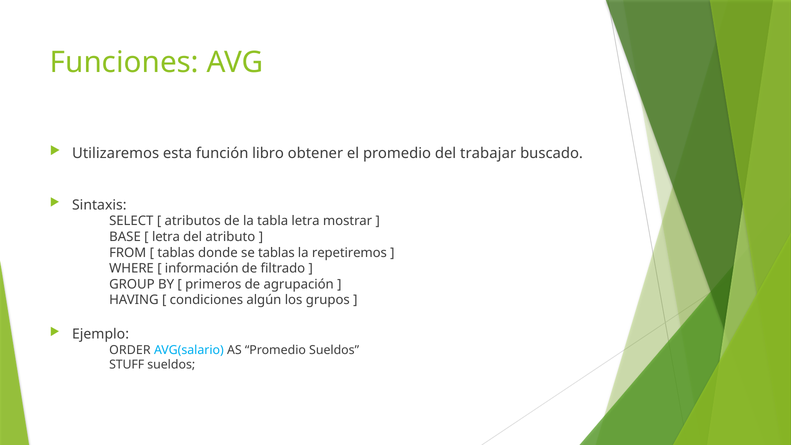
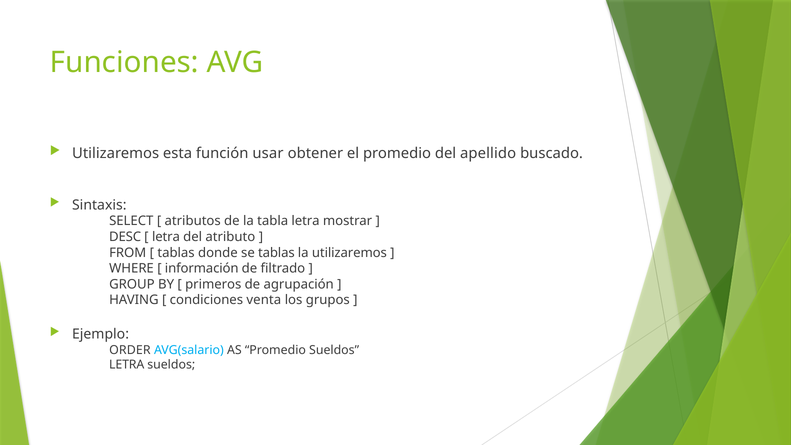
libro: libro -> usar
trabajar: trabajar -> apellido
BASE: BASE -> DESC
la repetiremos: repetiremos -> utilizaremos
algún: algún -> venta
STUFF at (127, 365): STUFF -> LETRA
